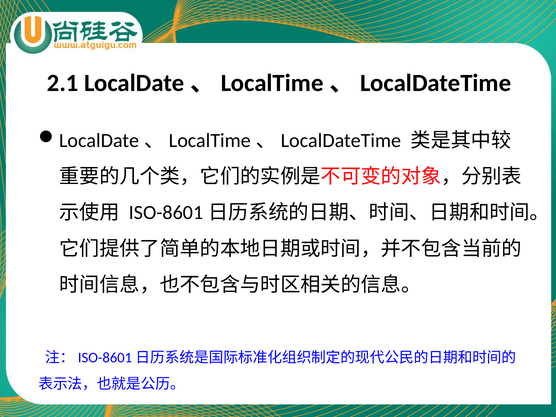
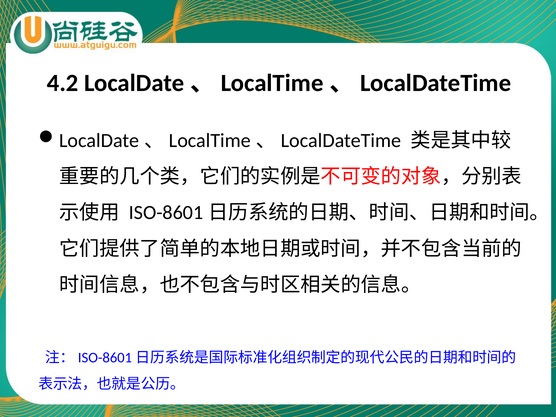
2.1: 2.1 -> 4.2
